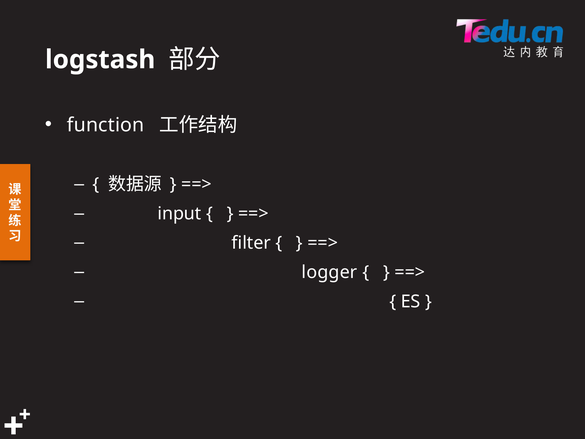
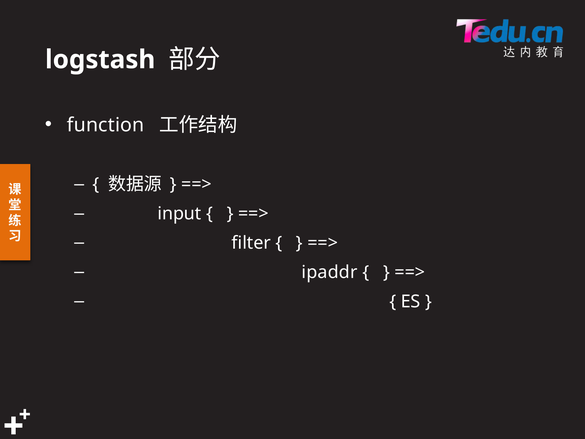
logger: logger -> ipaddr
